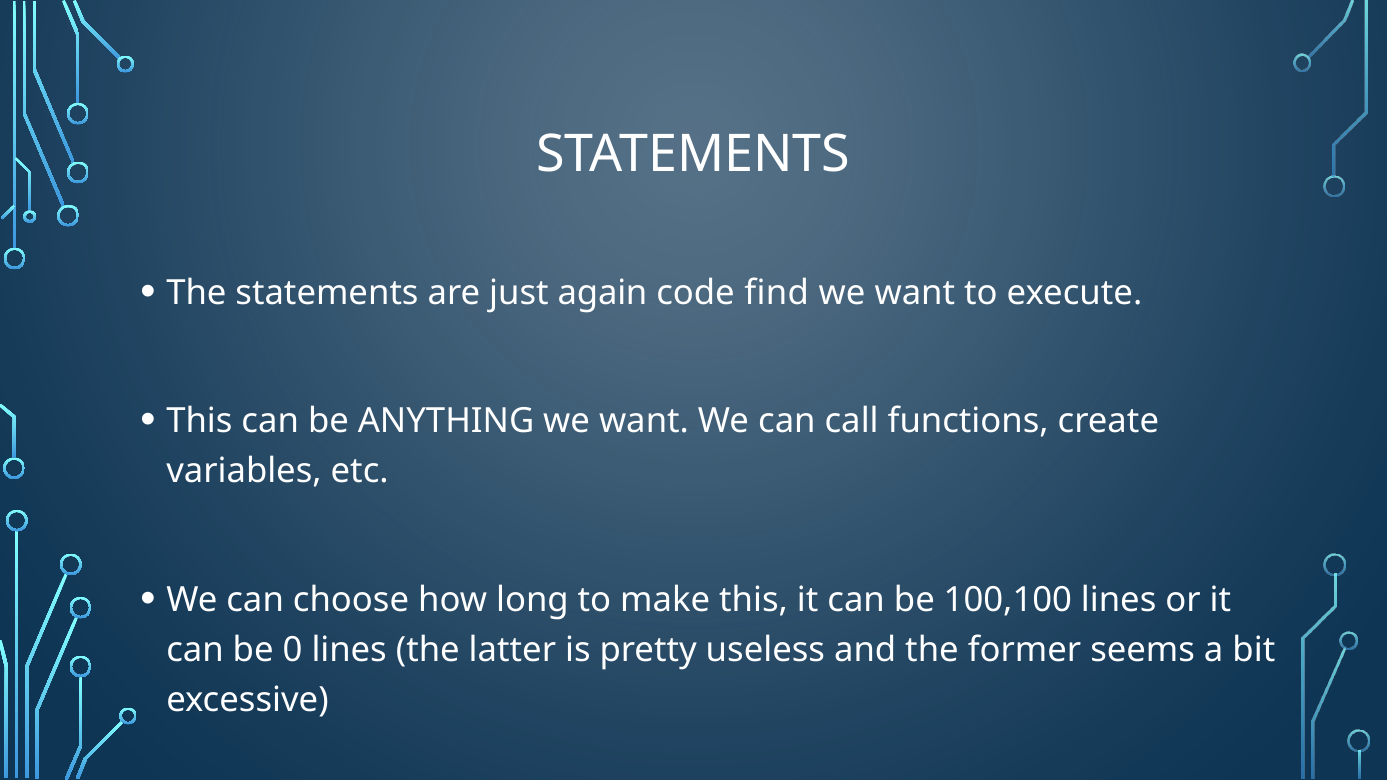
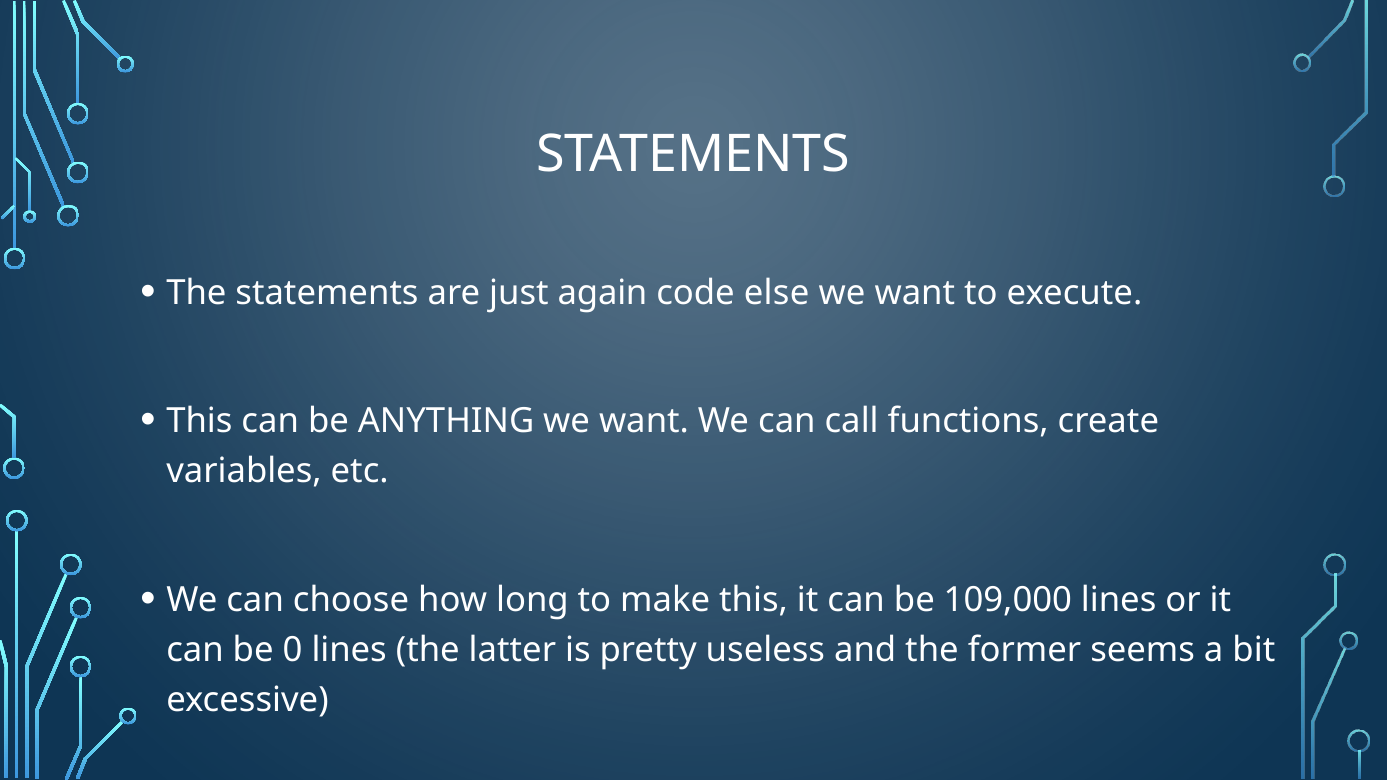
find: find -> else
100,100: 100,100 -> 109,000
